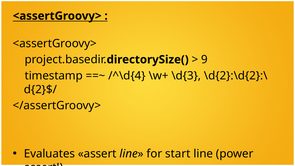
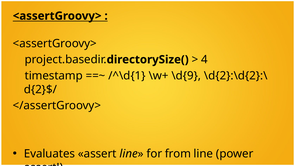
9: 9 -> 4
/^\d{4: /^\d{4 -> /^\d{1
\d{3: \d{3 -> \d{9
start: start -> from
